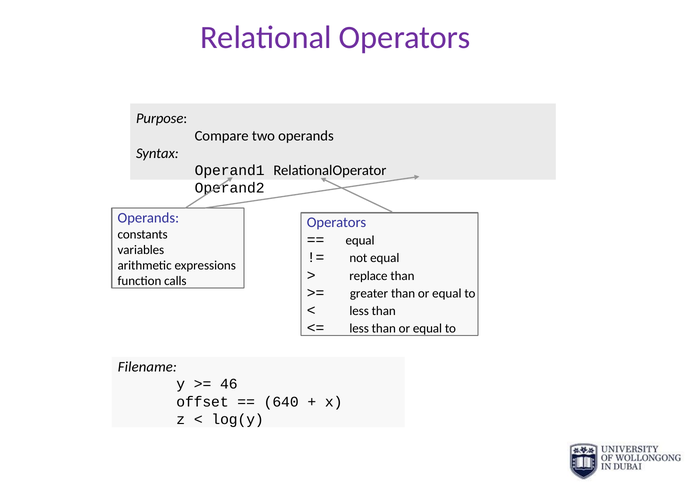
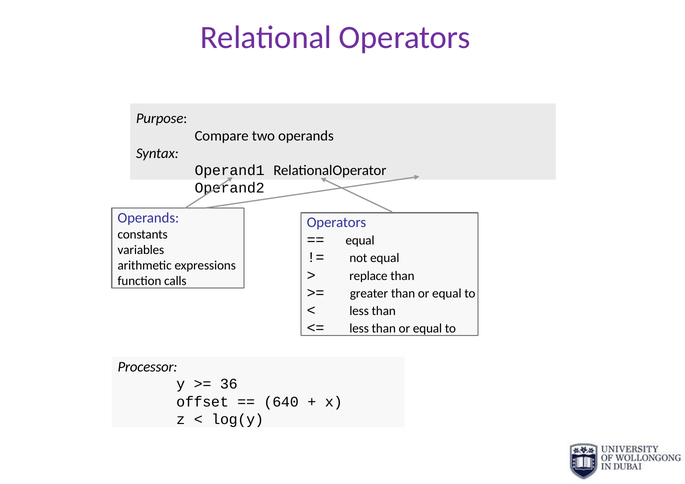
Filename: Filename -> Processor
46: 46 -> 36
